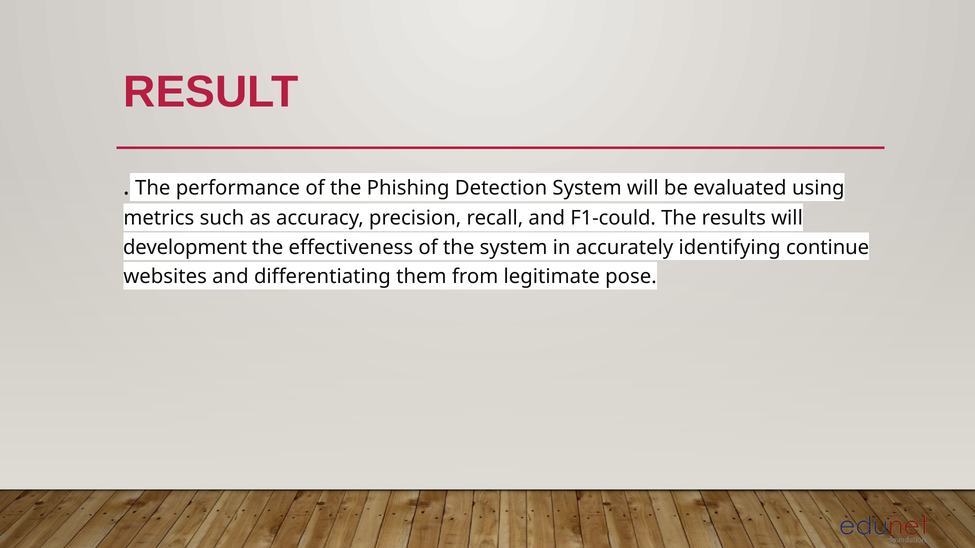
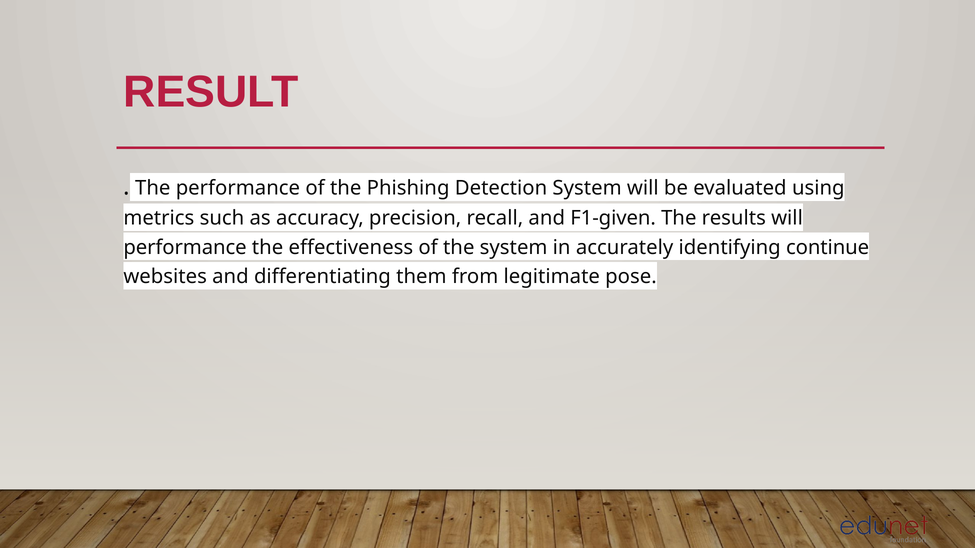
F1-could: F1-could -> F1-given
development at (185, 248): development -> performance
